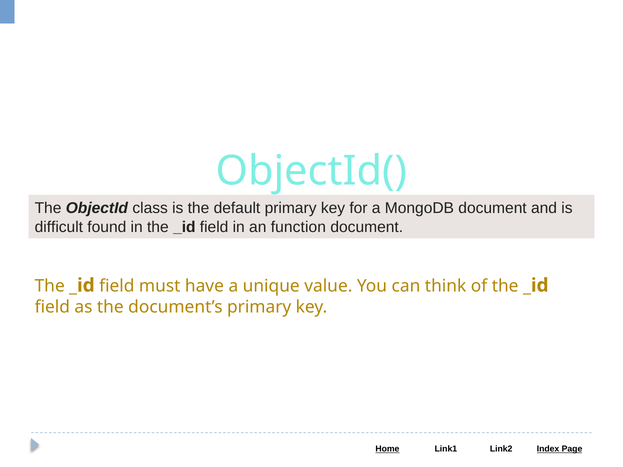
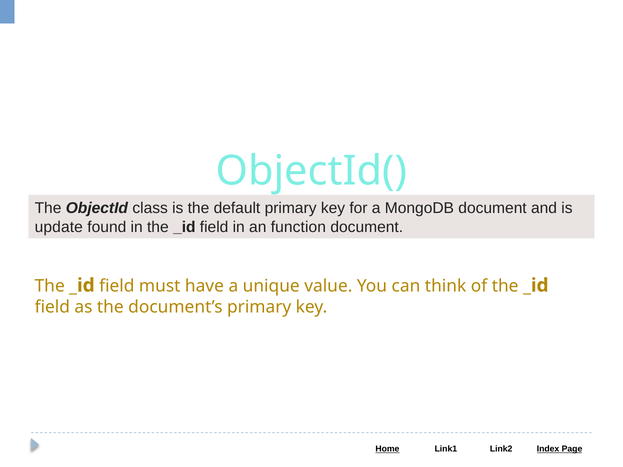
difficult: difficult -> update
